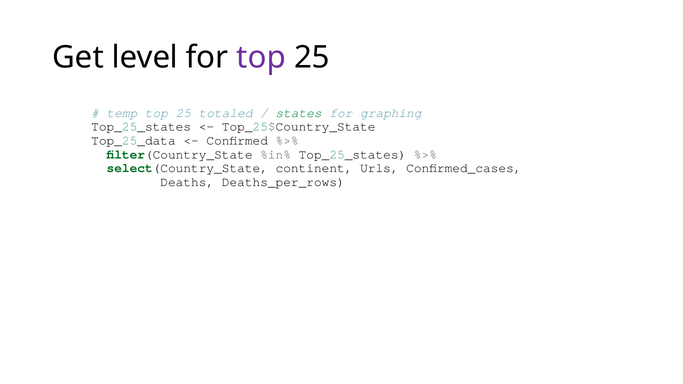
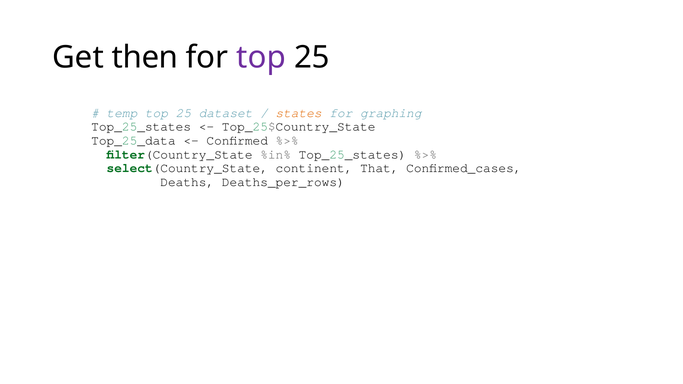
level: level -> then
totaled: totaled -> dataset
states colour: green -> orange
Urls: Urls -> That
